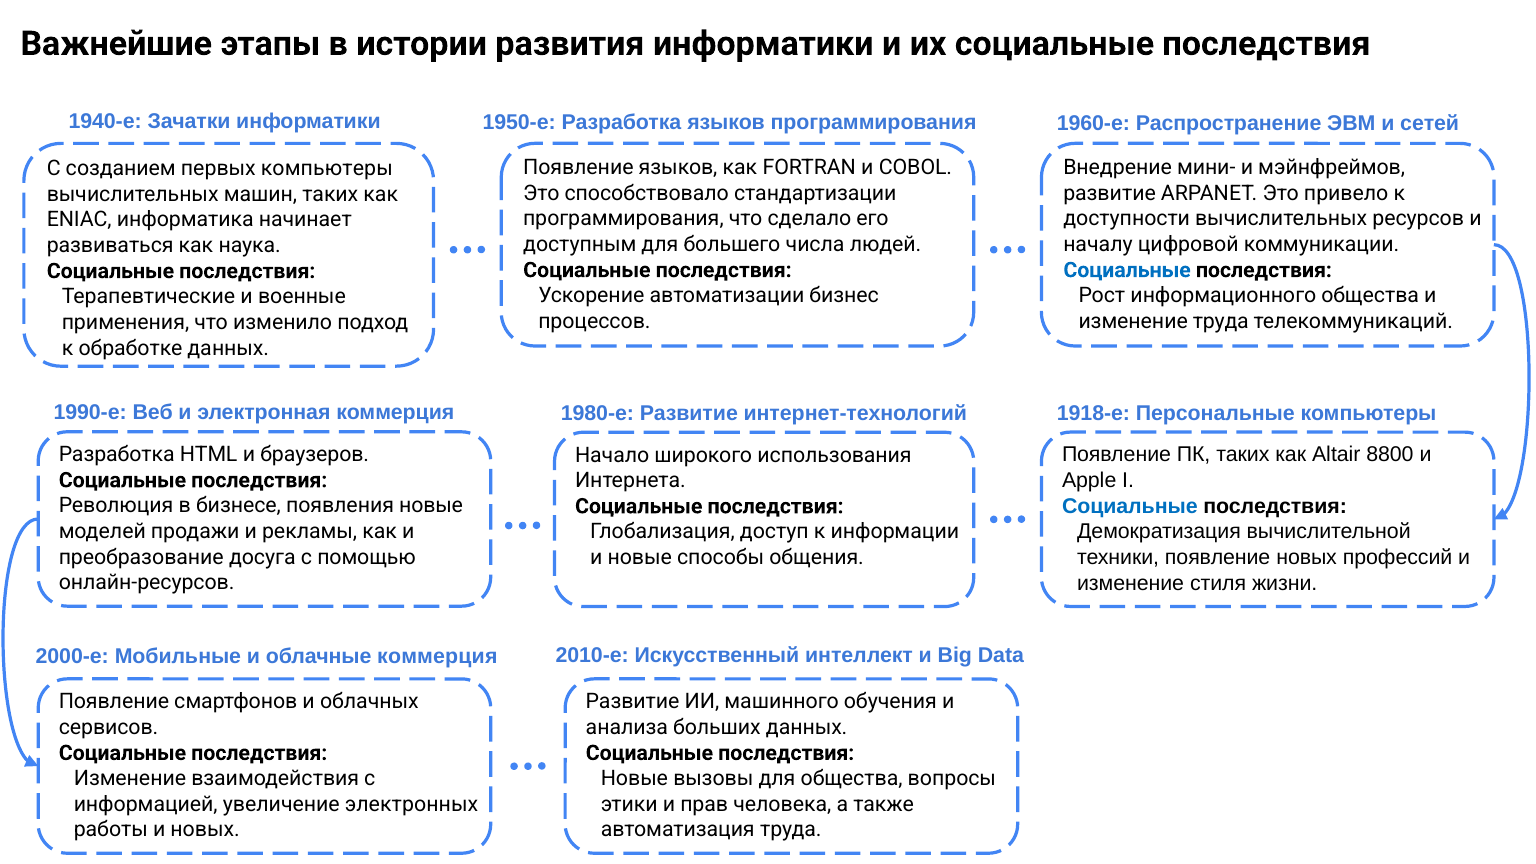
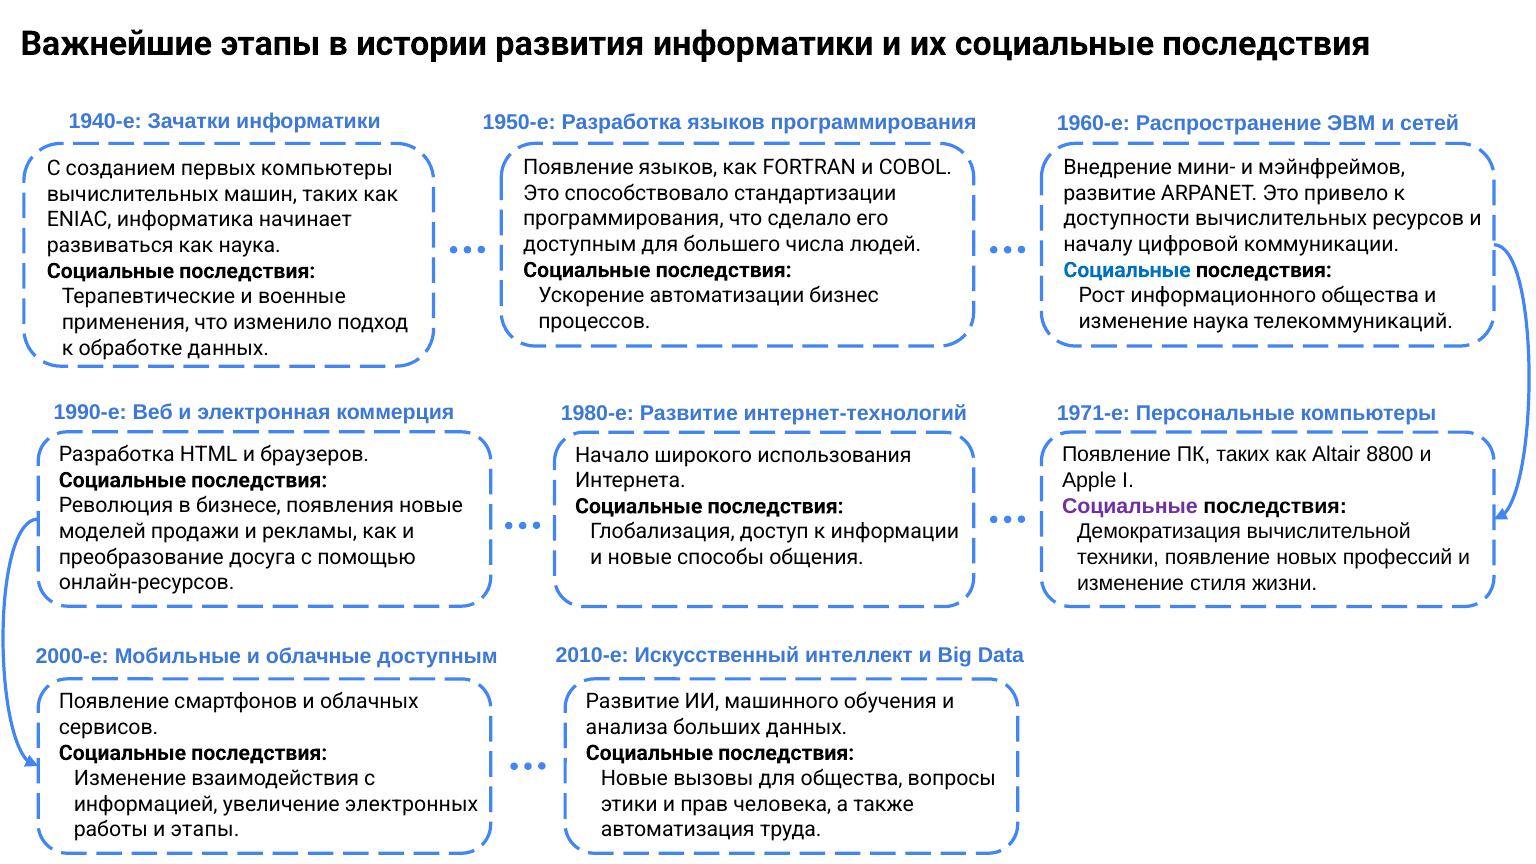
изменение труда: труда -> наука
1918-e: 1918-e -> 1971-e
Социальные at (1130, 506) colour: blue -> purple
облачные коммерция: коммерция -> доступным
и новых: новых -> этапы
